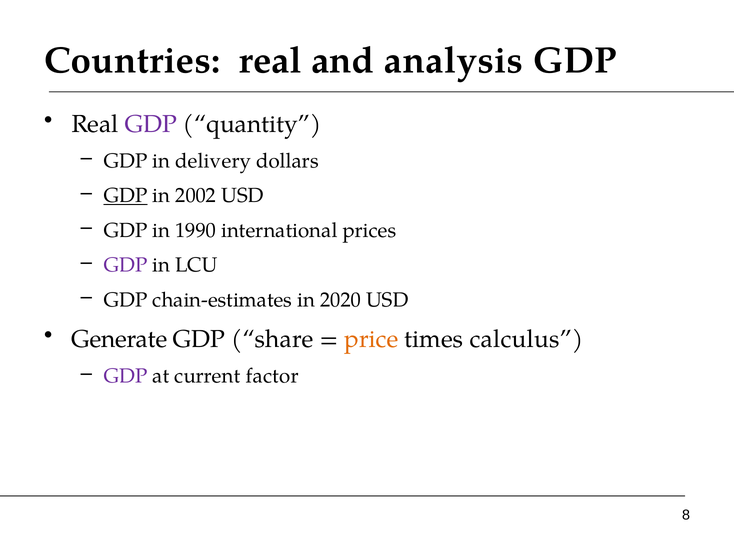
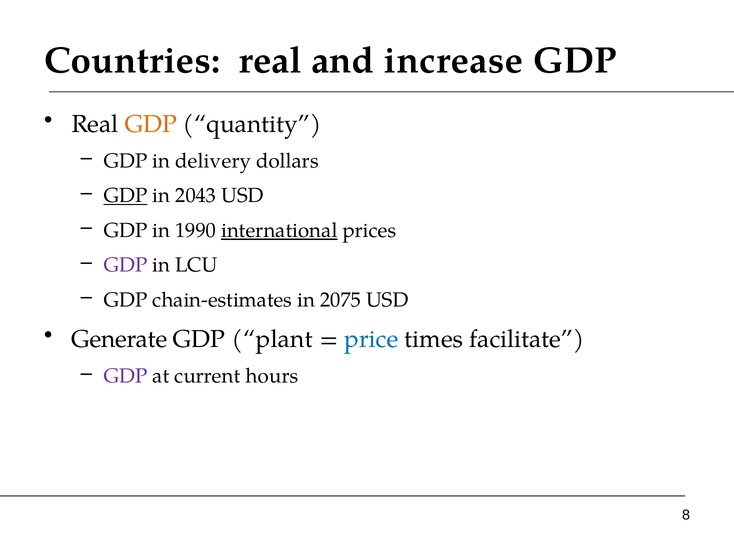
analysis: analysis -> increase
GDP at (151, 124) colour: purple -> orange
2002: 2002 -> 2043
international underline: none -> present
2020: 2020 -> 2075
share: share -> plant
price colour: orange -> blue
calculus: calculus -> facilitate
factor: factor -> hours
